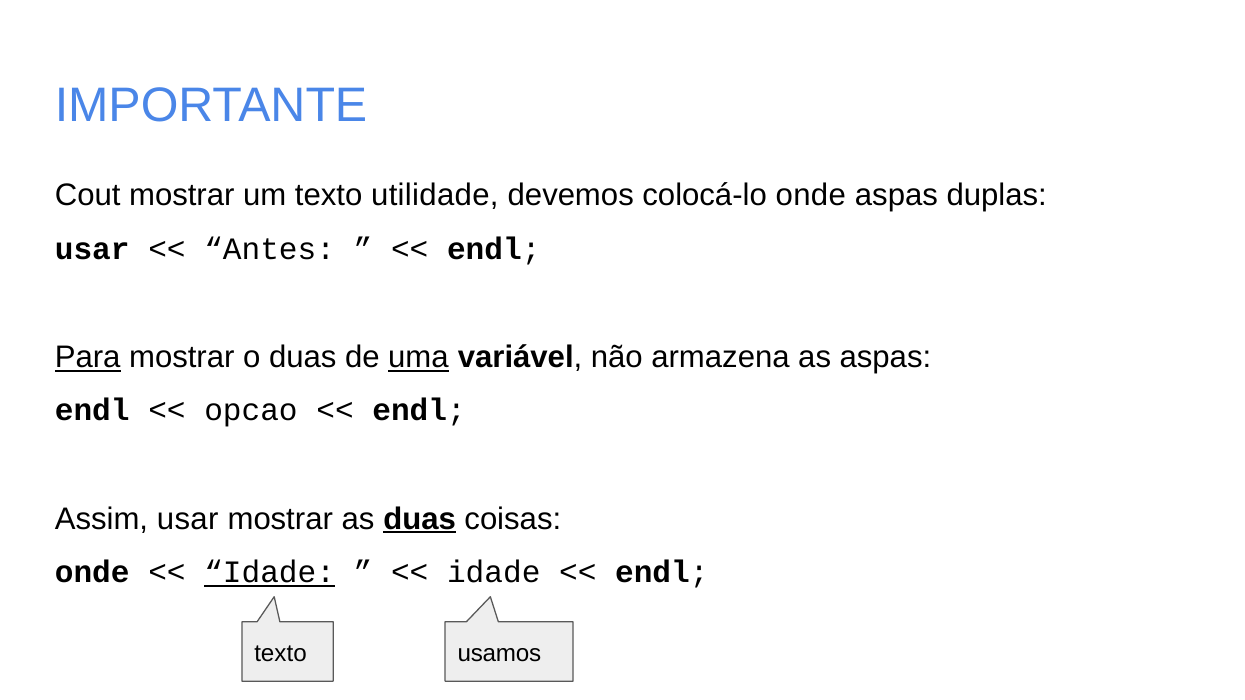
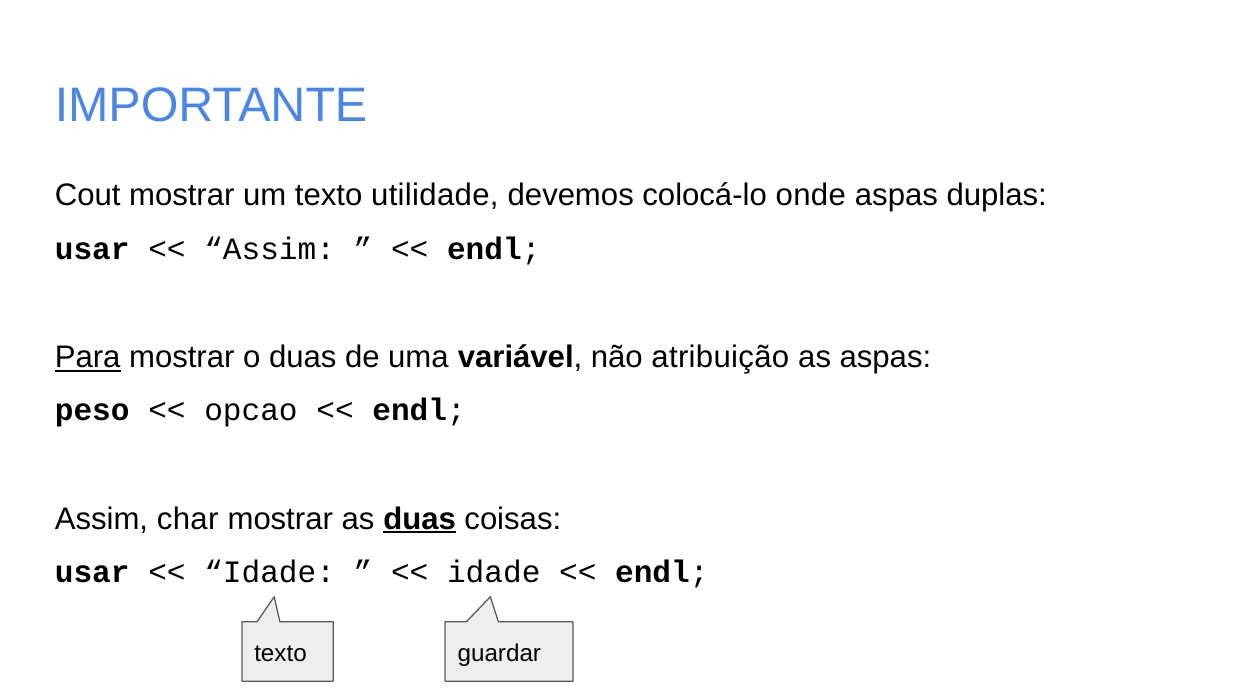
Antes at (270, 249): Antes -> Assim
uma underline: present -> none
armazena: armazena -> atribuição
endl at (92, 411): endl -> peso
Assim usar: usar -> char
onde at (92, 573): onde -> usar
Idade at (270, 573) underline: present -> none
usamos: usamos -> guardar
